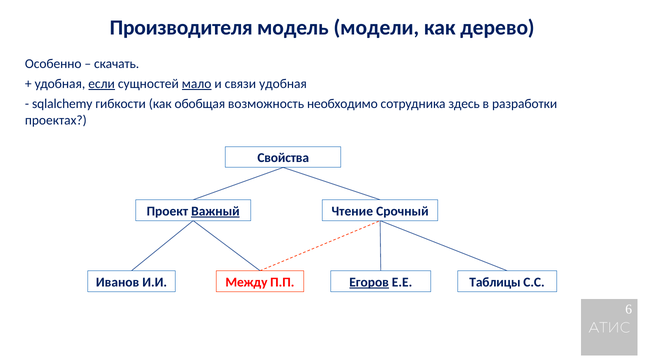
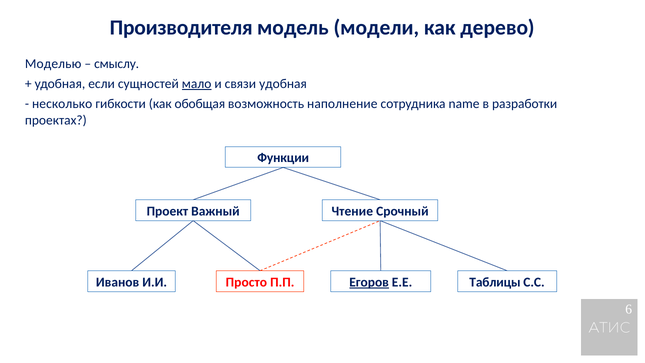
Особенно: Особенно -> Моделью
скачать: скачать -> смыслу
если underline: present -> none
sqlalchemy: sqlalchemy -> несколько
необходимо: необходимо -> наполнение
здесь: здесь -> name
Свойства: Свойства -> Функции
Важный underline: present -> none
Между: Между -> Просто
